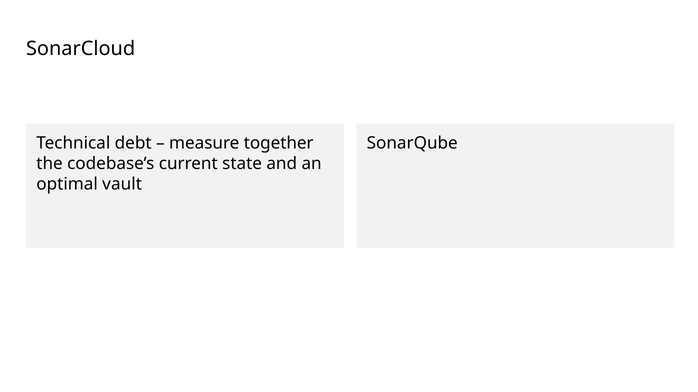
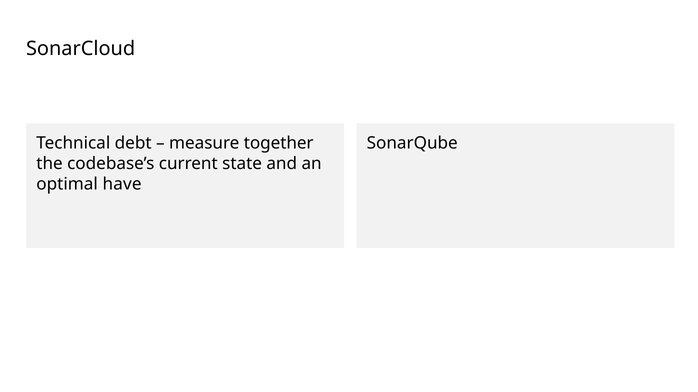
vault: vault -> have
